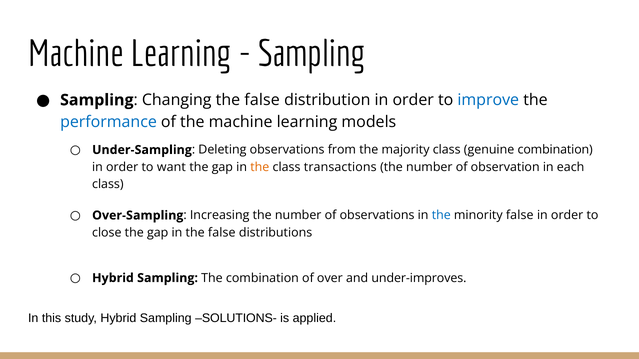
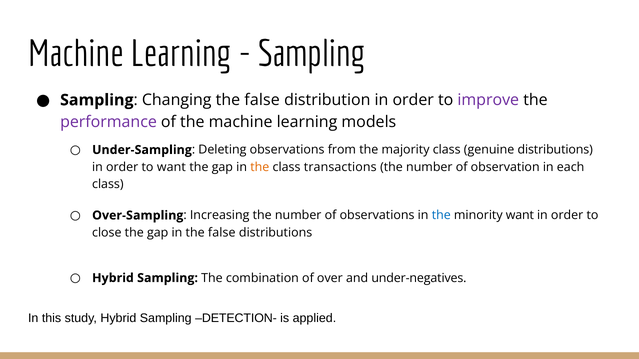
improve colour: blue -> purple
performance colour: blue -> purple
genuine combination: combination -> distributions
minority false: false -> want
under-improves: under-improves -> under-negatives
SOLUTIONS-: SOLUTIONS- -> DETECTION-
